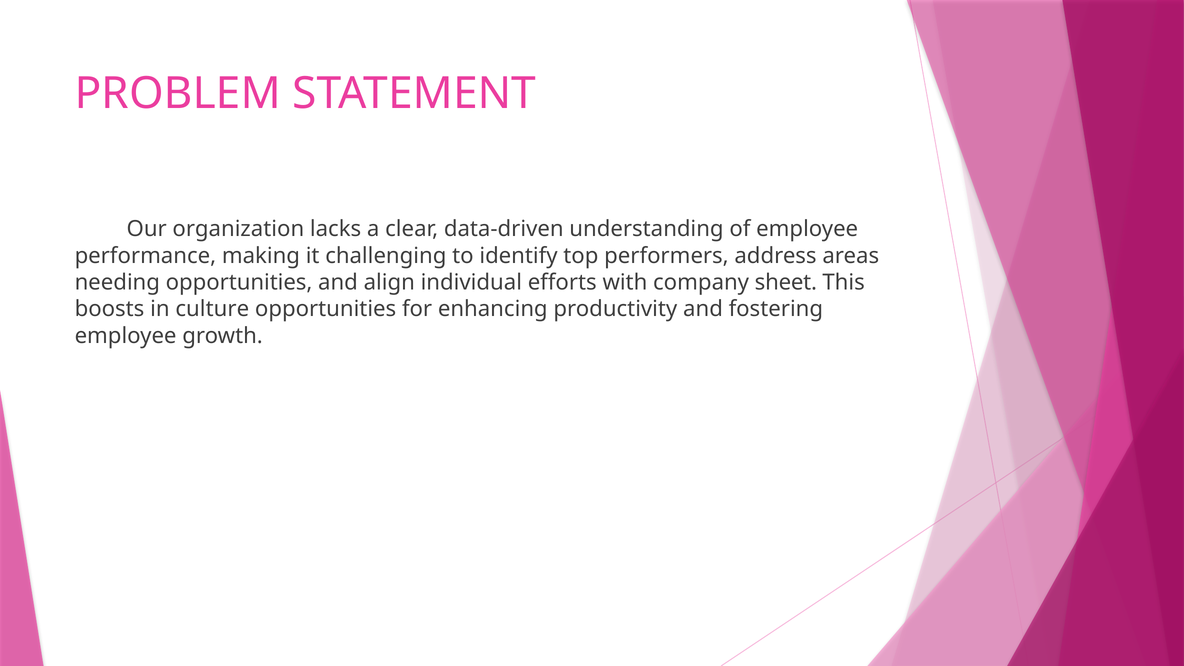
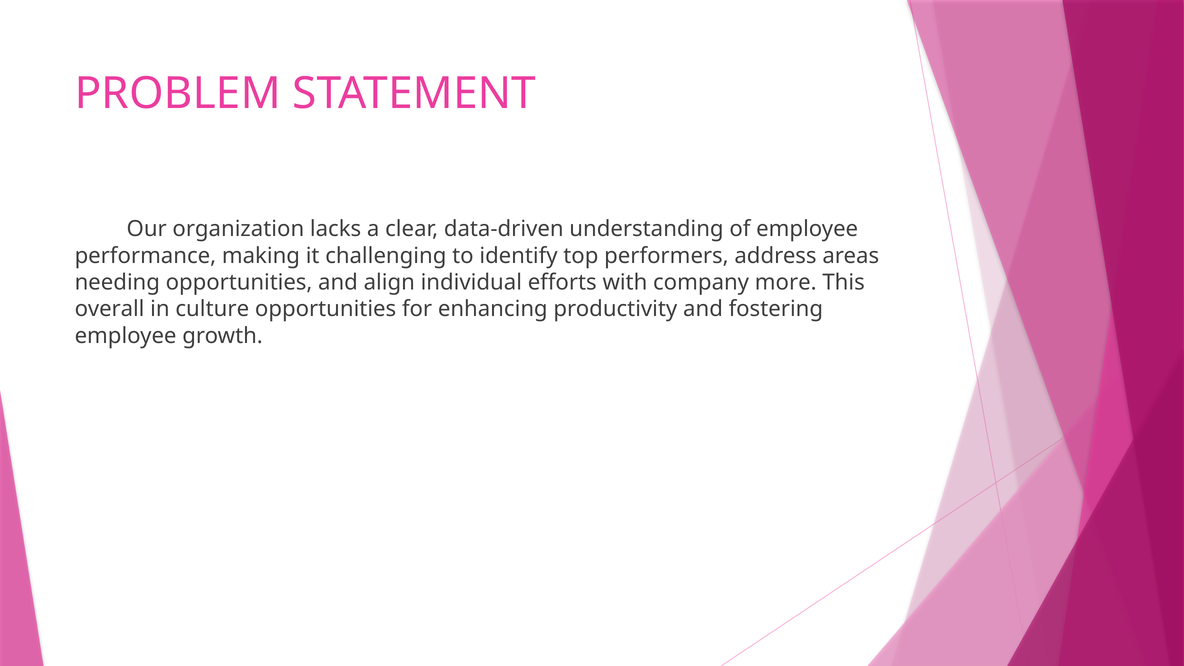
sheet: sheet -> more
boosts: boosts -> overall
